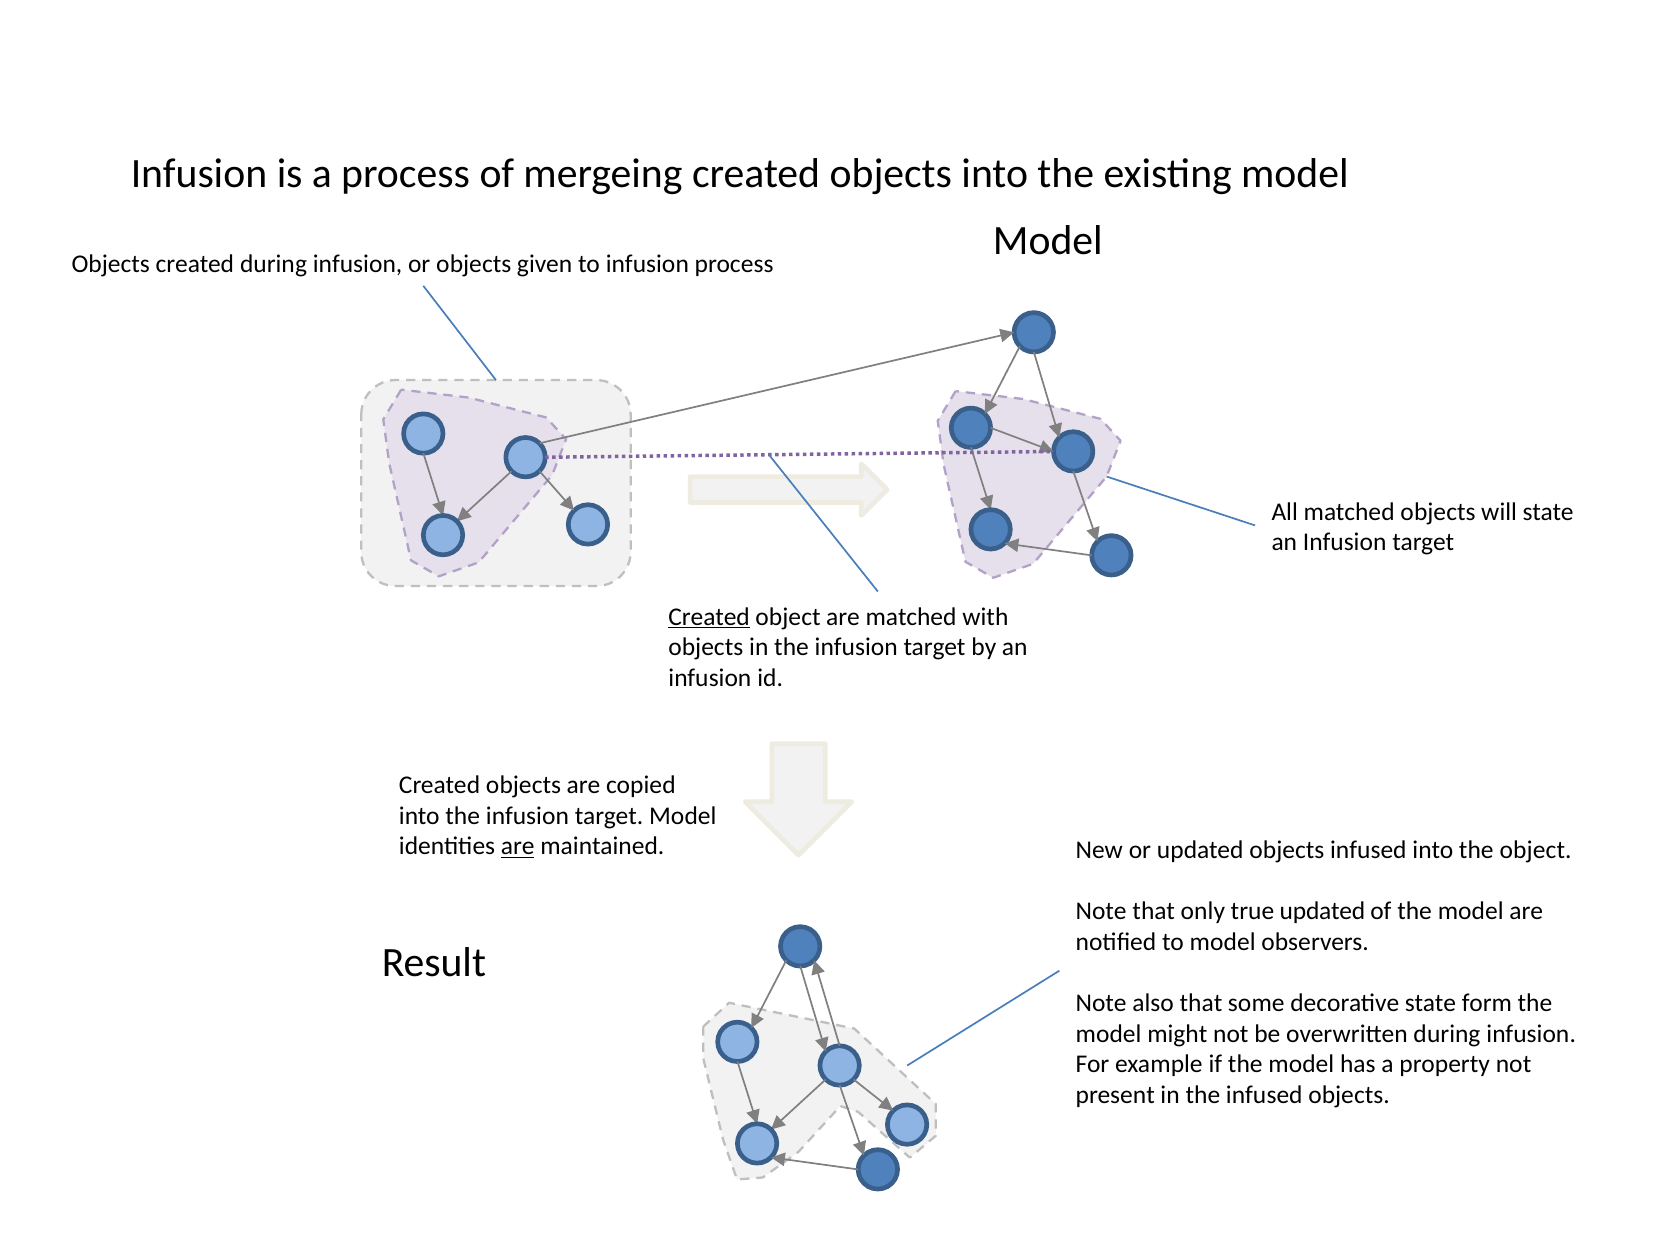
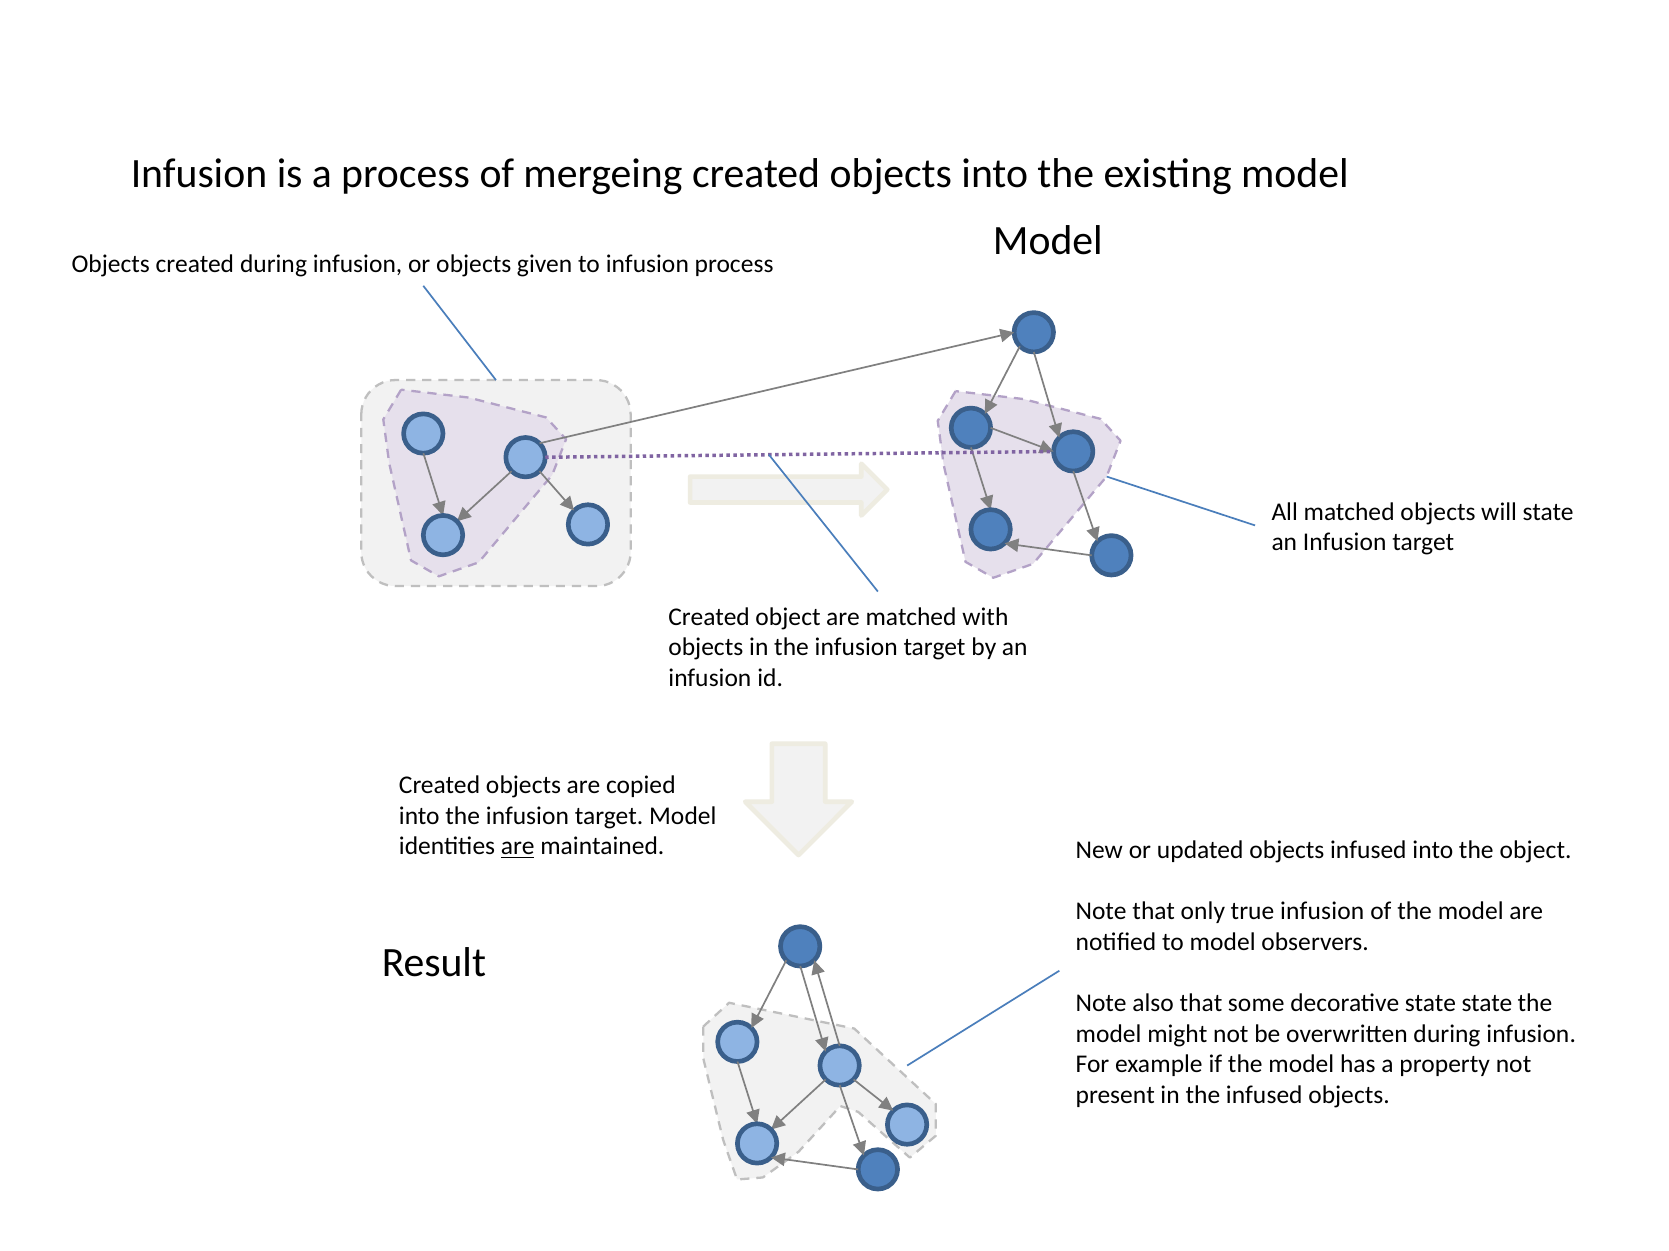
Created at (709, 617) underline: present -> none
true updated: updated -> infusion
state form: form -> state
